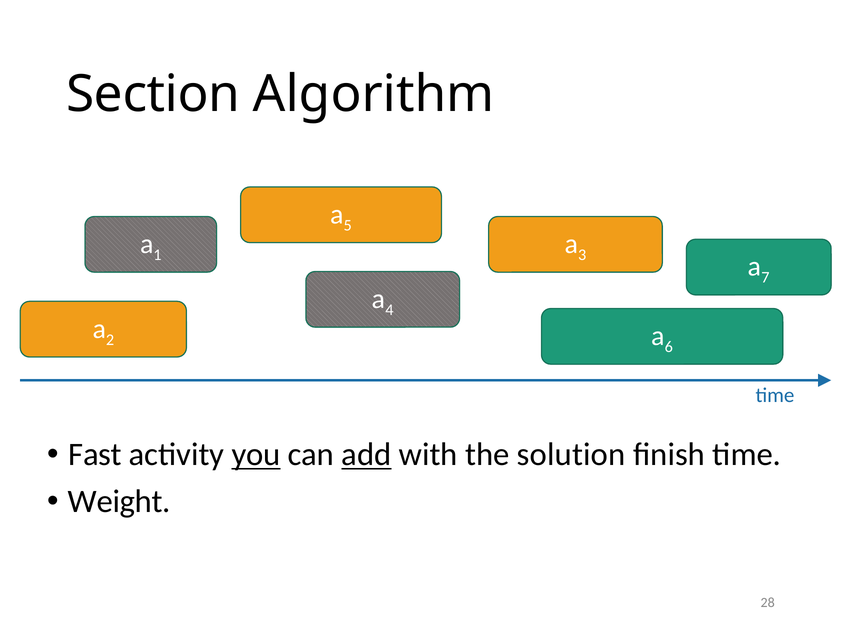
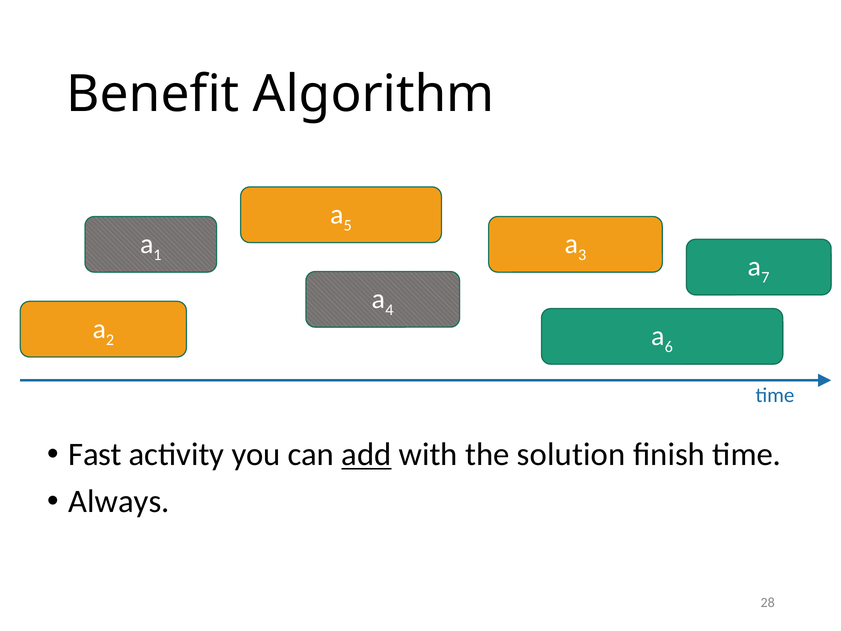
Section: Section -> Benefit
you underline: present -> none
Weight: Weight -> Always
